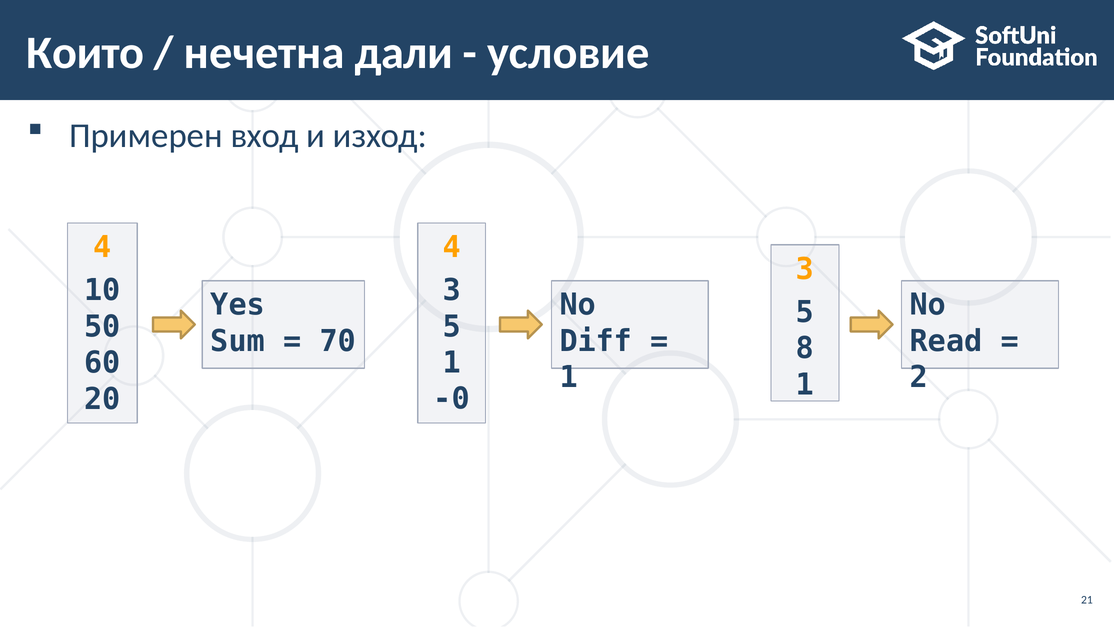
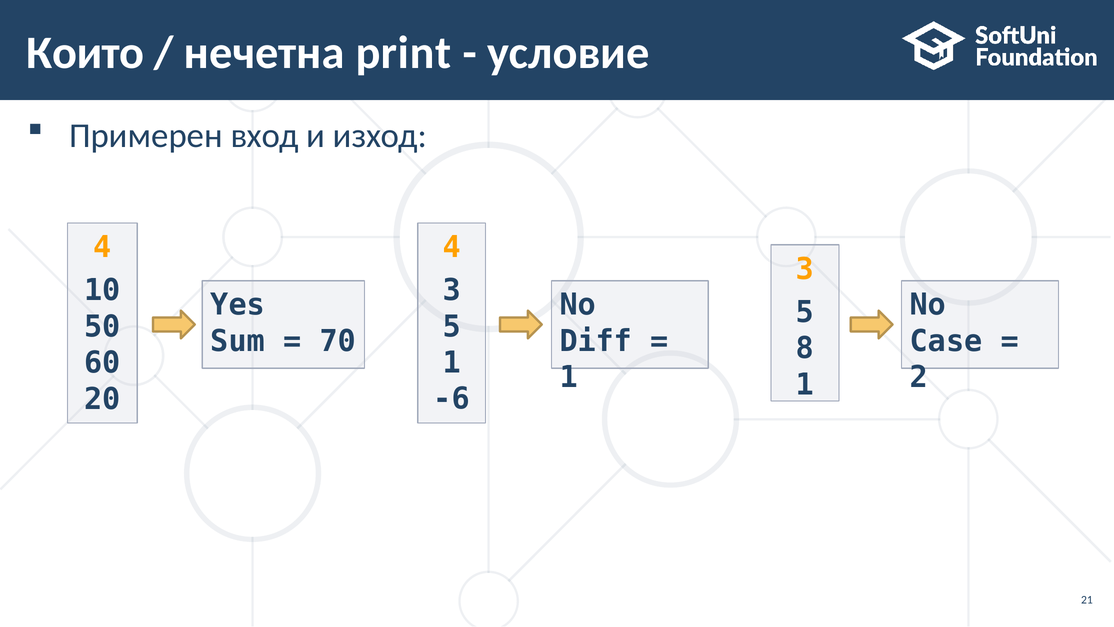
дали: дали -> print
Read: Read -> Case
-0: -0 -> -6
